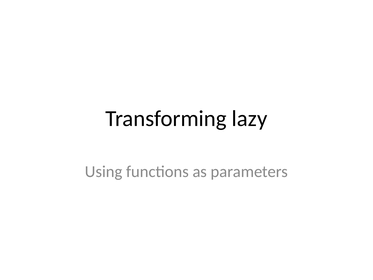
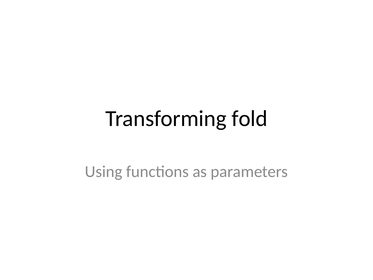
lazy: lazy -> fold
